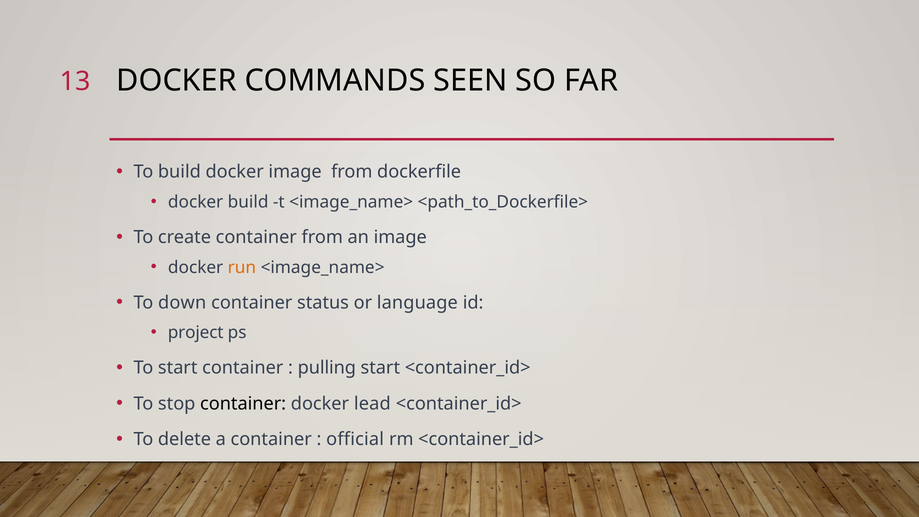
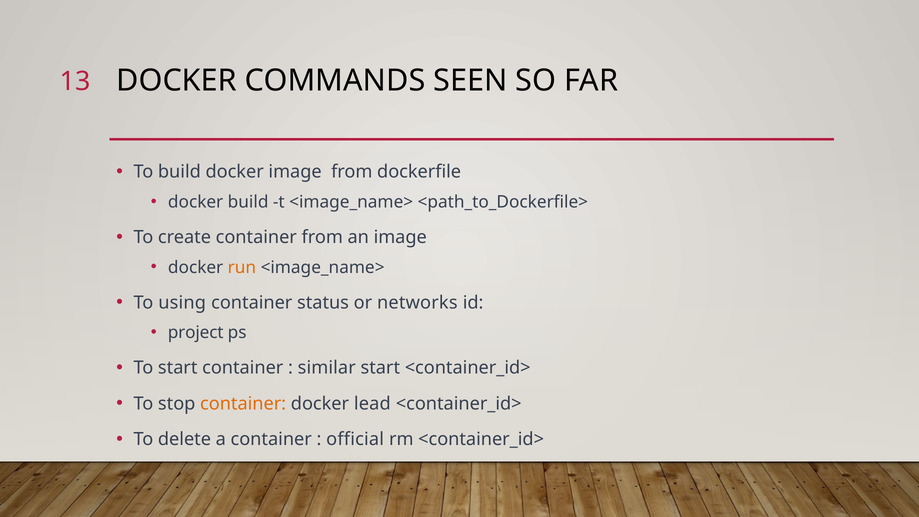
down: down -> using
language: language -> networks
pulling: pulling -> similar
container at (243, 404) colour: black -> orange
